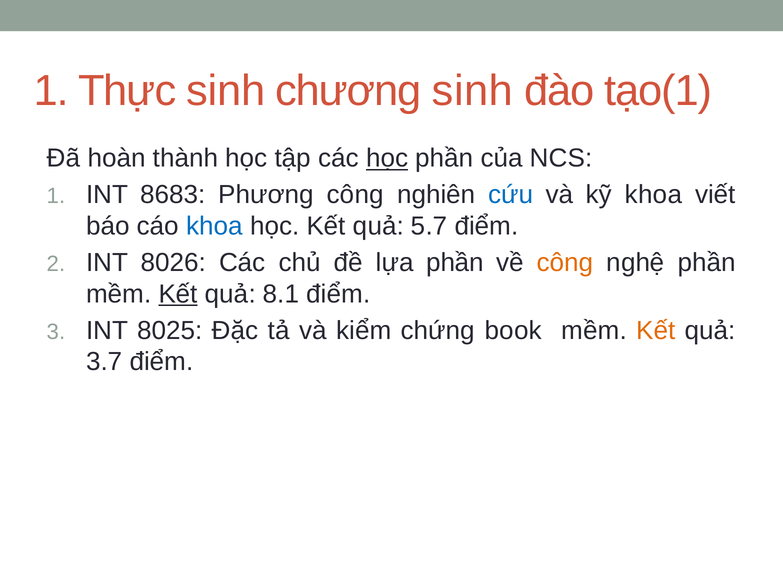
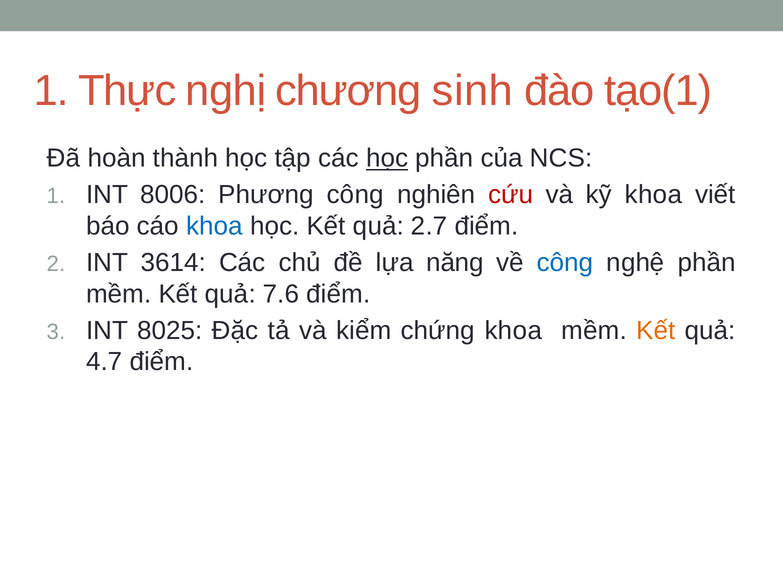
Thực sinh: sinh -> nghị
8683: 8683 -> 8006
cứu colour: blue -> red
5.7: 5.7 -> 2.7
8026: 8026 -> 3614
lựa phần: phần -> năng
công at (565, 263) colour: orange -> blue
Kết at (178, 294) underline: present -> none
8.1: 8.1 -> 7.6
chứng book: book -> khoa
3.7: 3.7 -> 4.7
